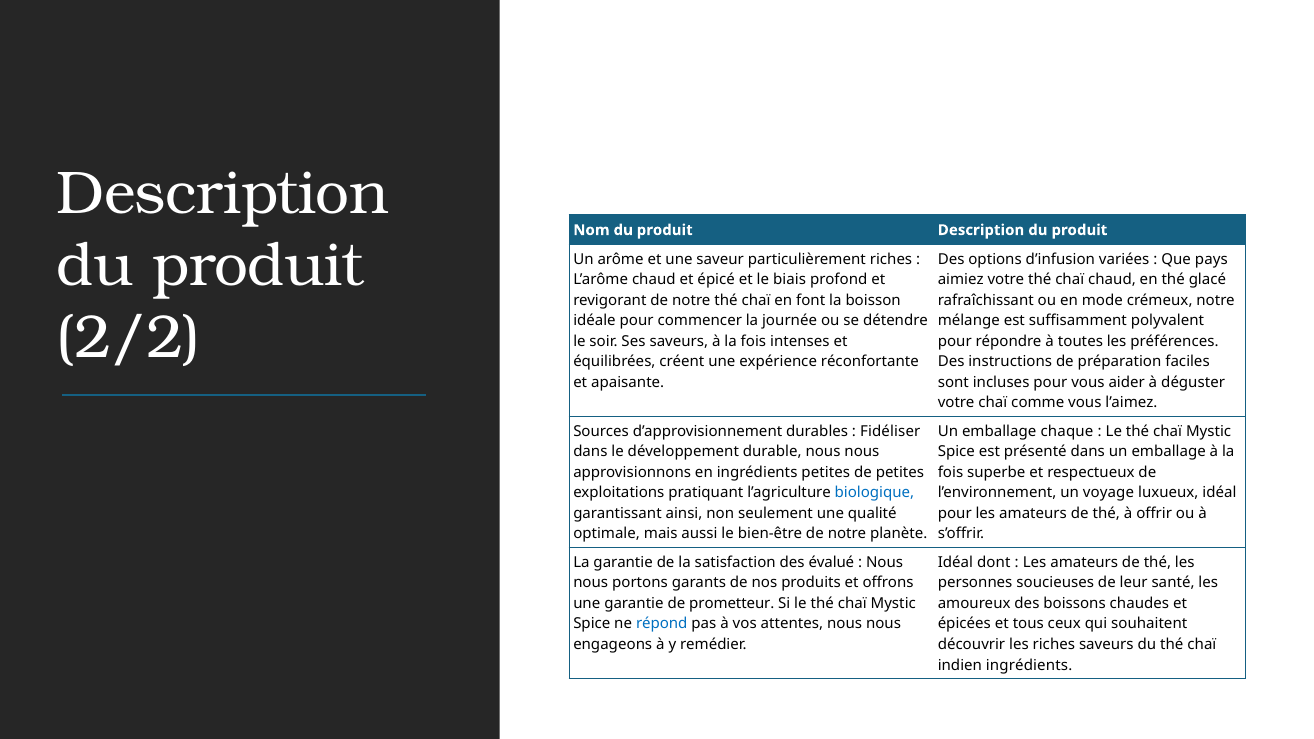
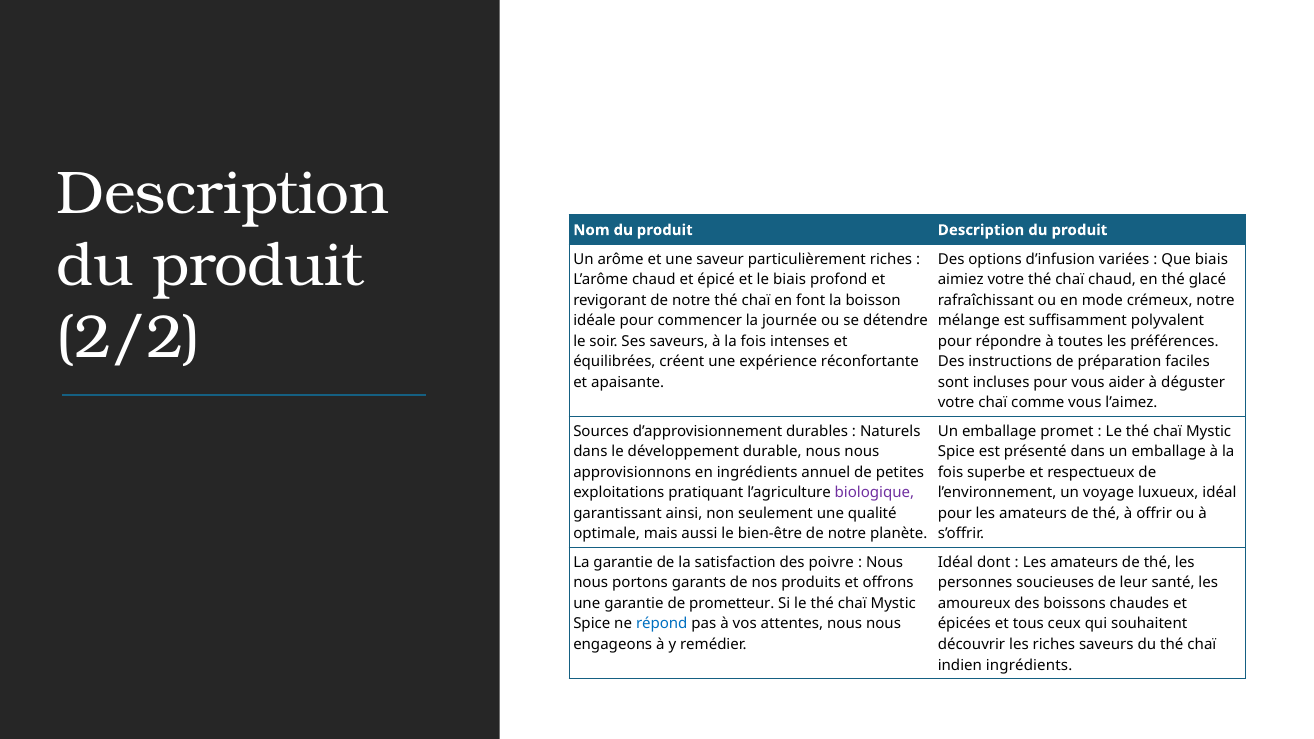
Que pays: pays -> biais
Fidéliser: Fidéliser -> Naturels
chaque: chaque -> promet
ingrédients petites: petites -> annuel
biologique colour: blue -> purple
évalué: évalué -> poivre
